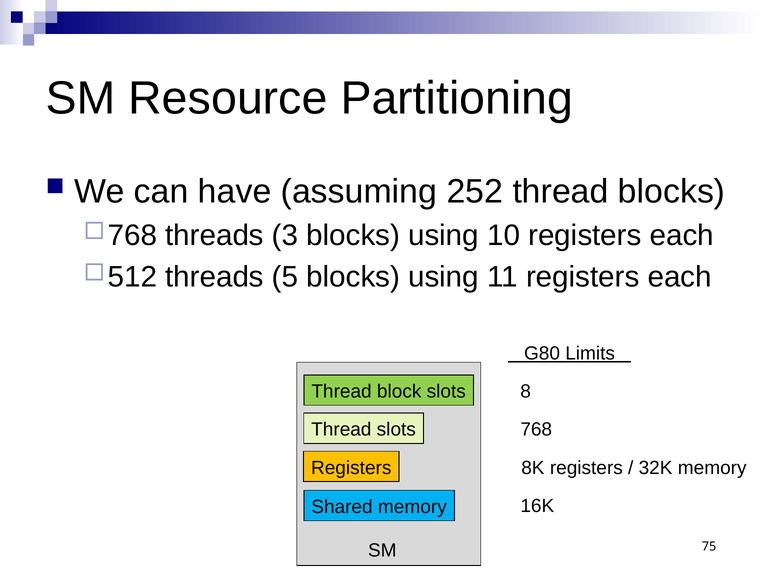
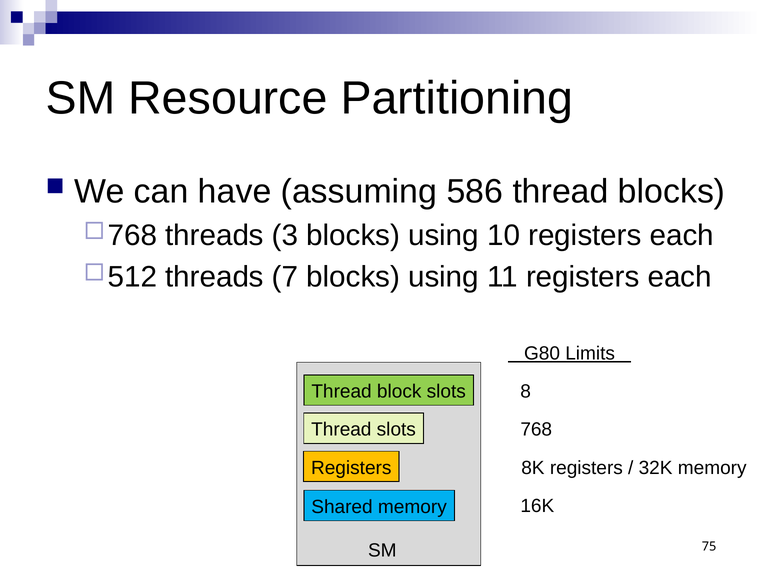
252: 252 -> 586
5: 5 -> 7
